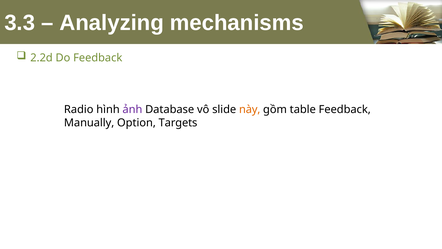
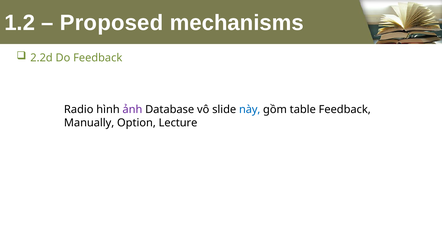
3.3: 3.3 -> 1.2
Analyzing: Analyzing -> Proposed
này colour: orange -> blue
Targets: Targets -> Lecture
